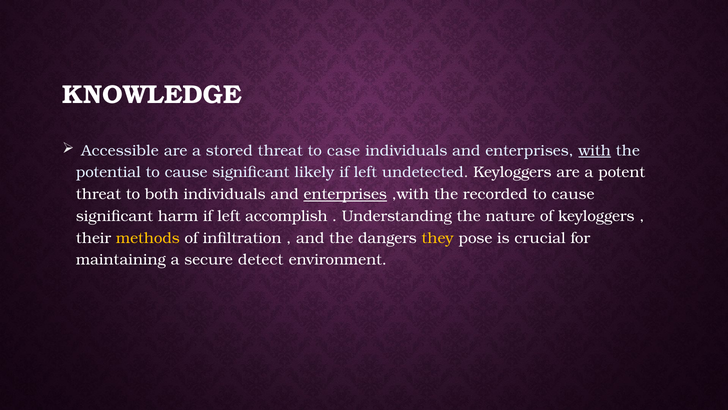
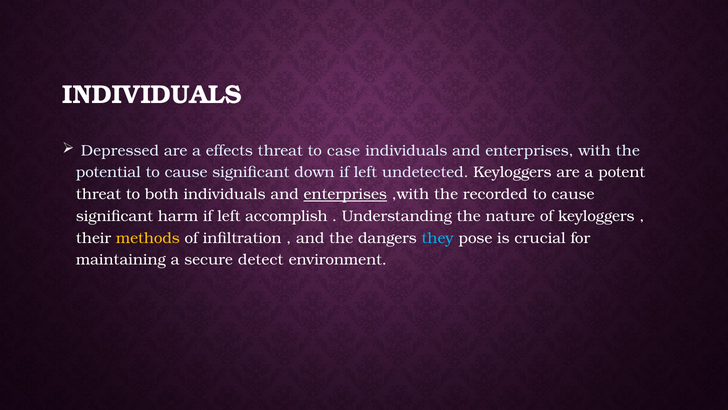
KNOWLEDGE at (152, 94): KNOWLEDGE -> INDIVIDUALS
Accessible: Accessible -> Depressed
stored: stored -> effects
with underline: present -> none
likely: likely -> down
they colour: yellow -> light blue
